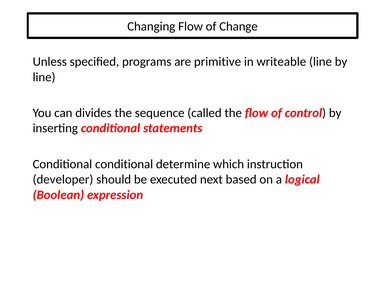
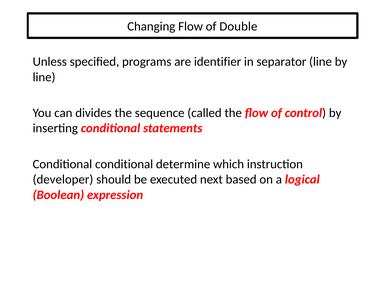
Change: Change -> Double
primitive: primitive -> identifier
writeable: writeable -> separator
